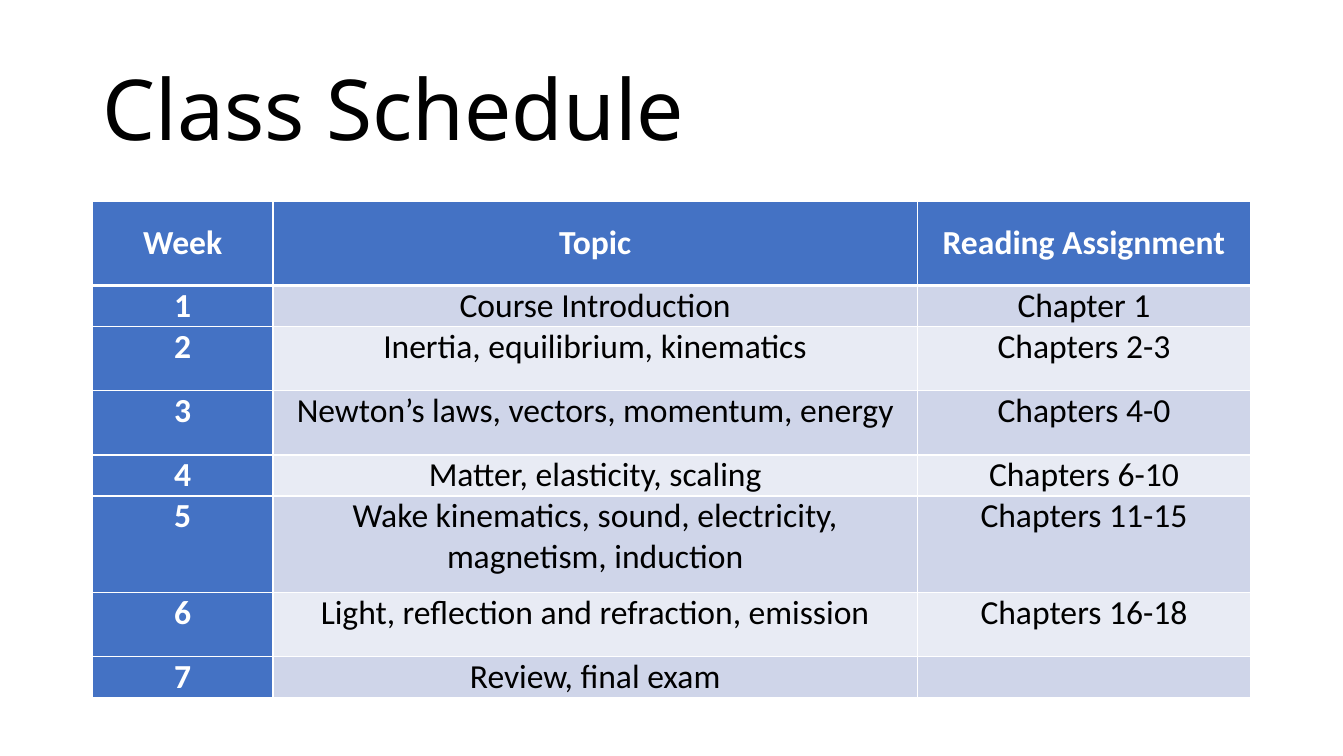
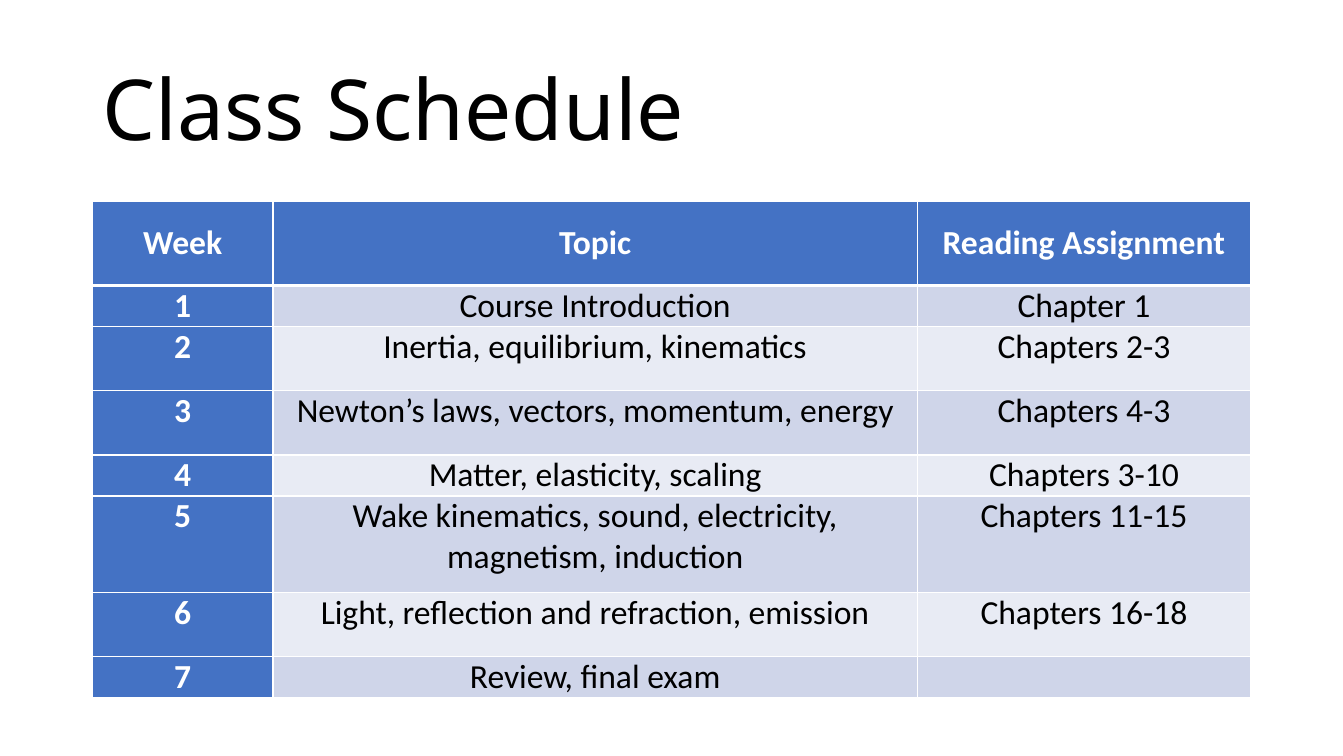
4-0: 4-0 -> 4-3
6-10: 6-10 -> 3-10
